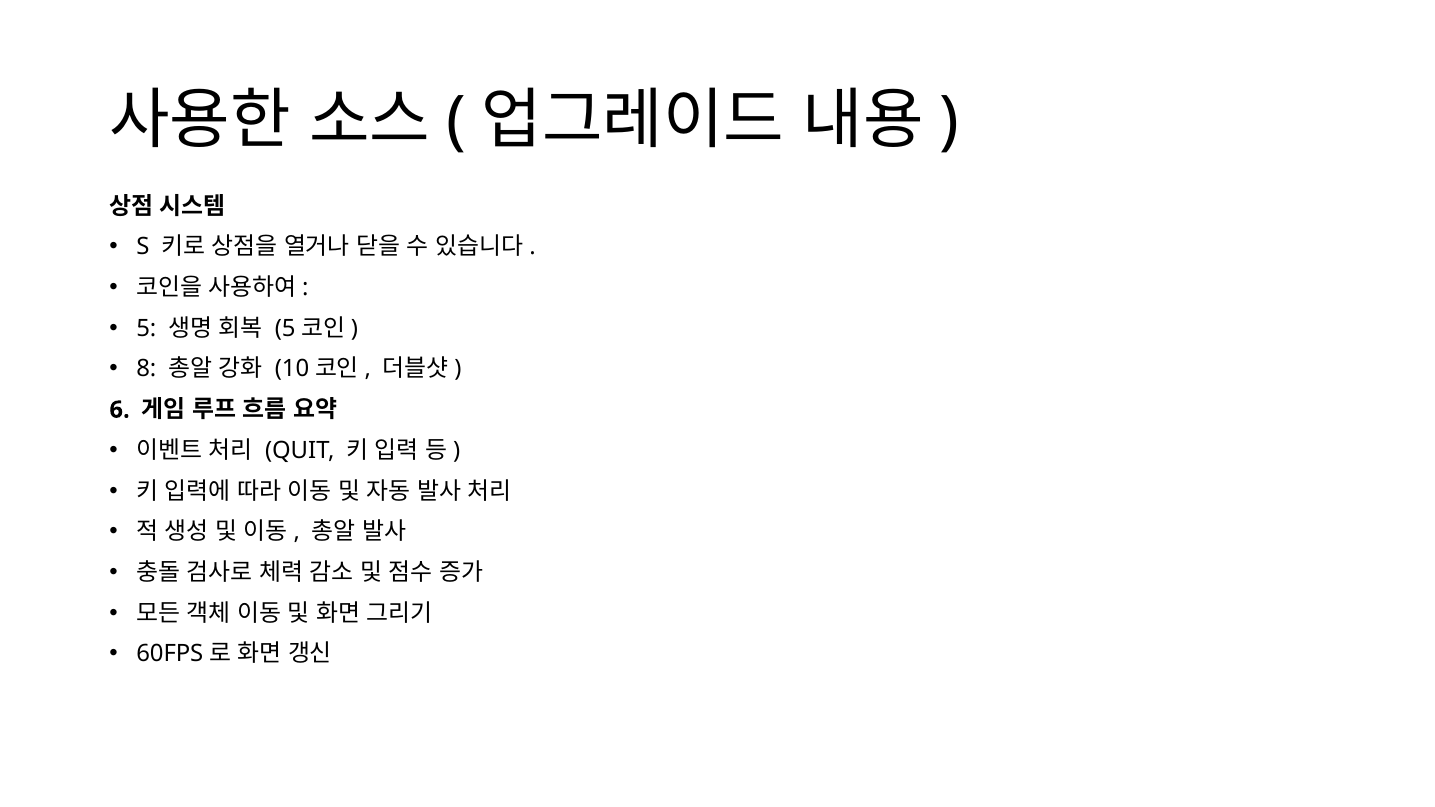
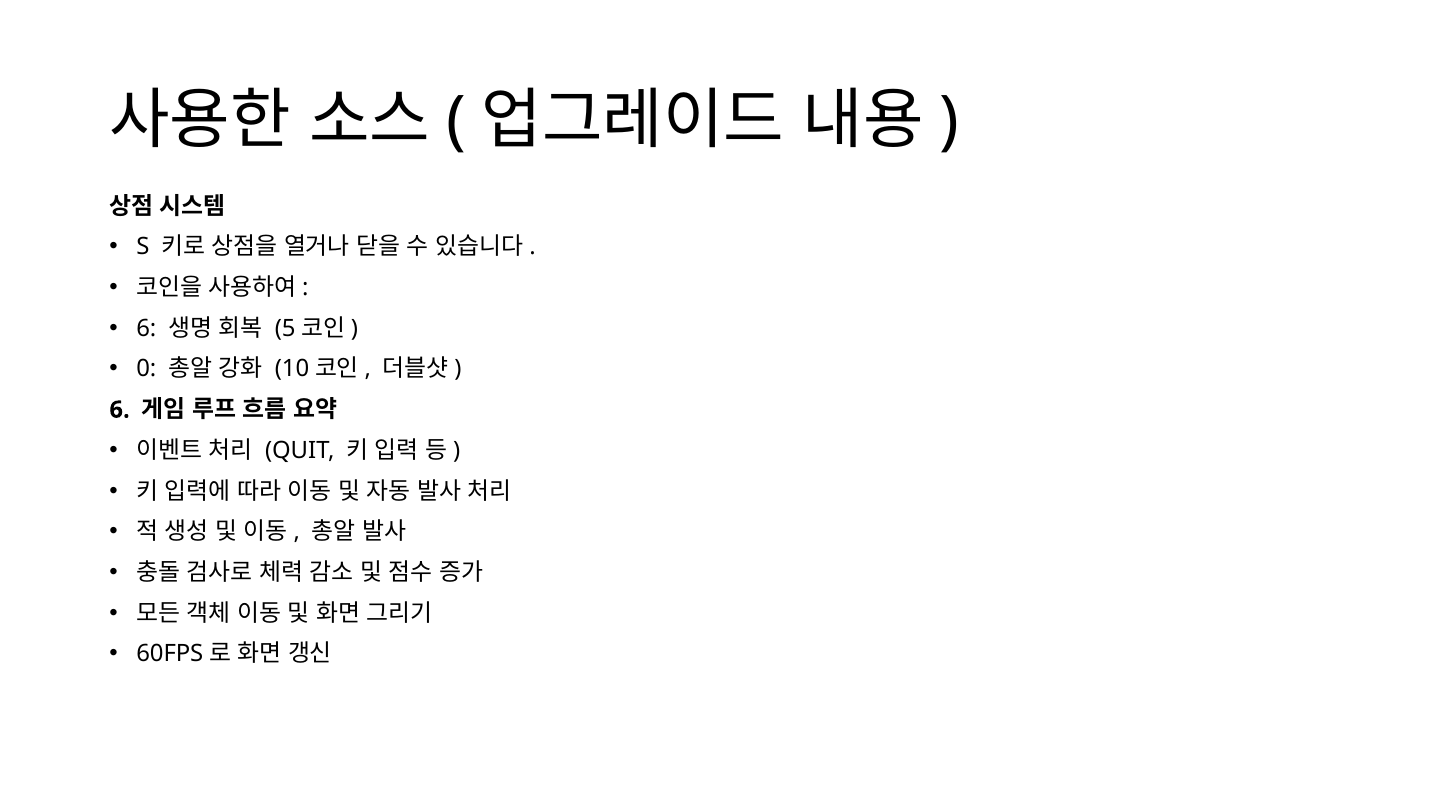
5 at (146, 328): 5 -> 6
8: 8 -> 0
